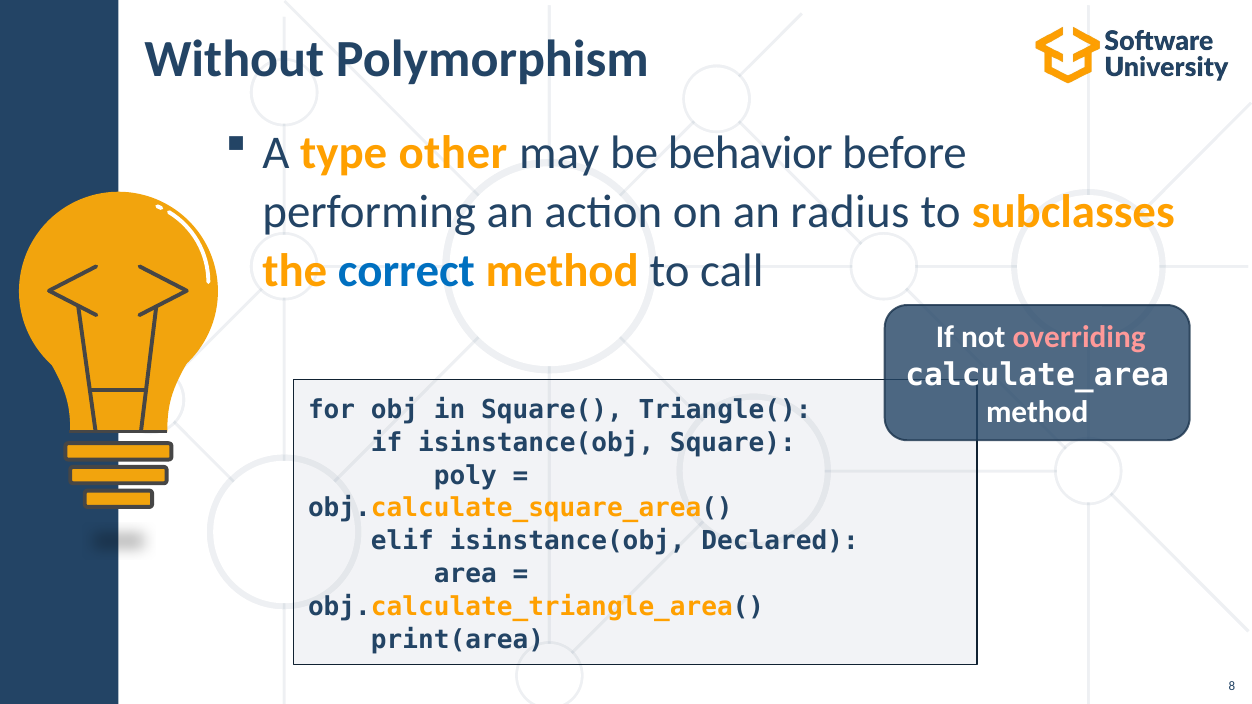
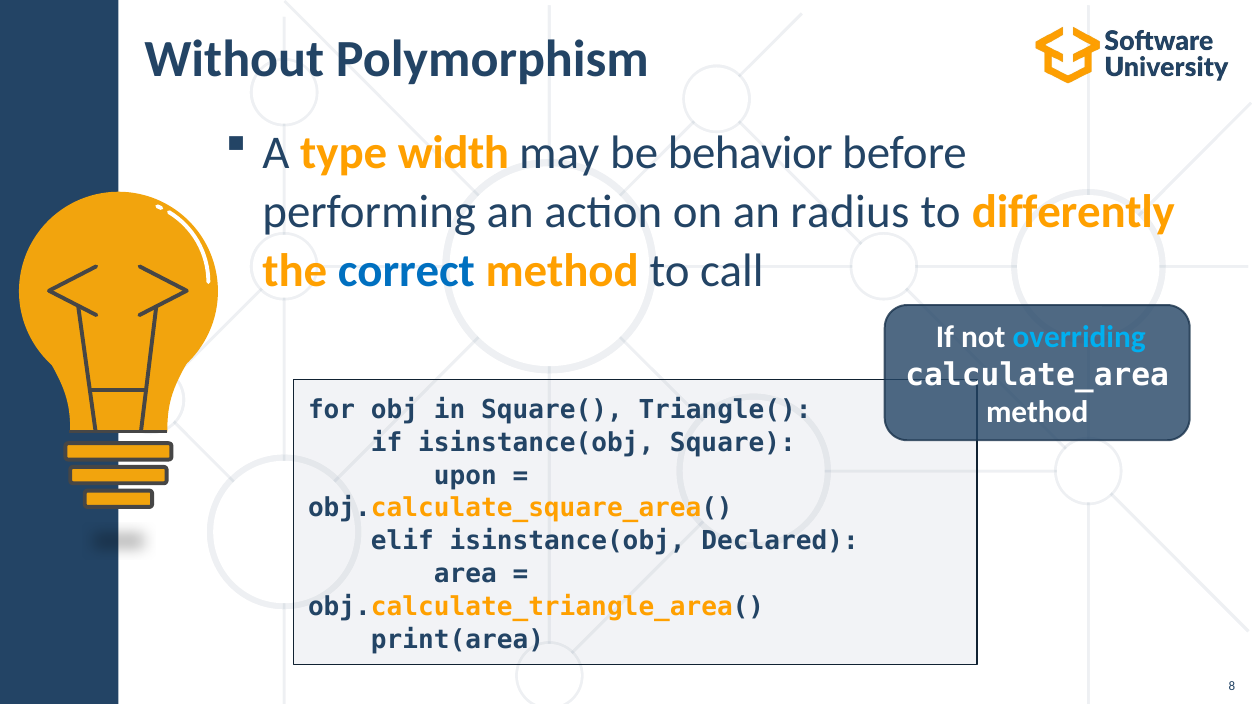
other: other -> width
subclasses: subclasses -> differently
overriding colour: pink -> light blue
poly: poly -> upon
